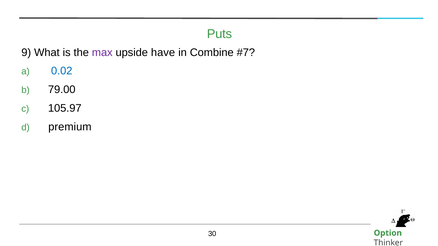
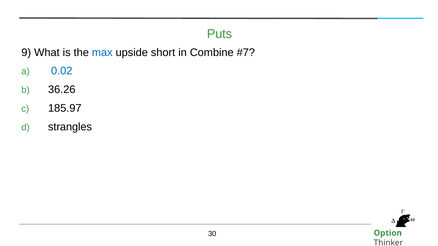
max colour: purple -> blue
have: have -> short
79.00: 79.00 -> 36.26
105.97: 105.97 -> 185.97
premium: premium -> strangles
